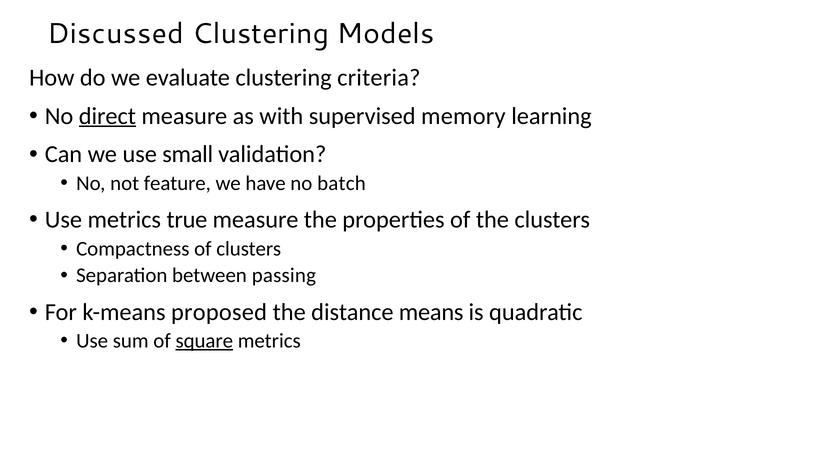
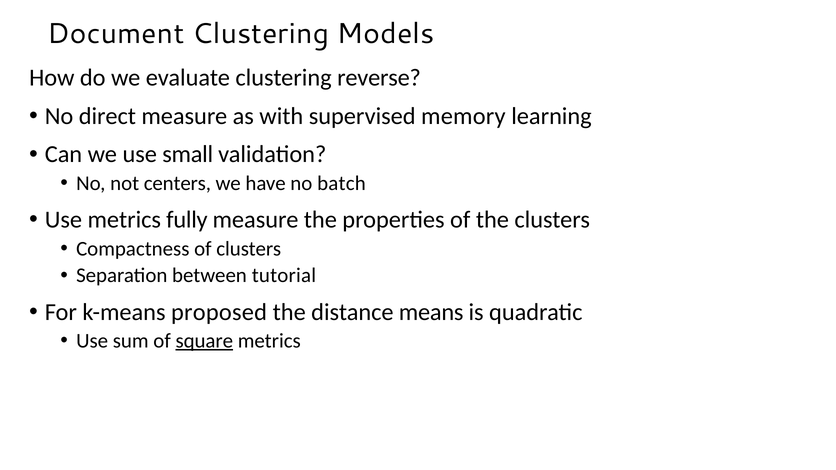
Discussed: Discussed -> Document
criteria: criteria -> reverse
direct underline: present -> none
feature: feature -> centers
true: true -> fully
passing: passing -> tutorial
